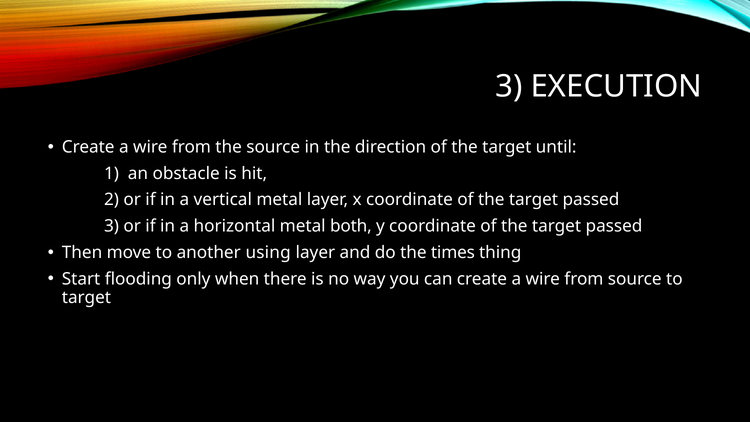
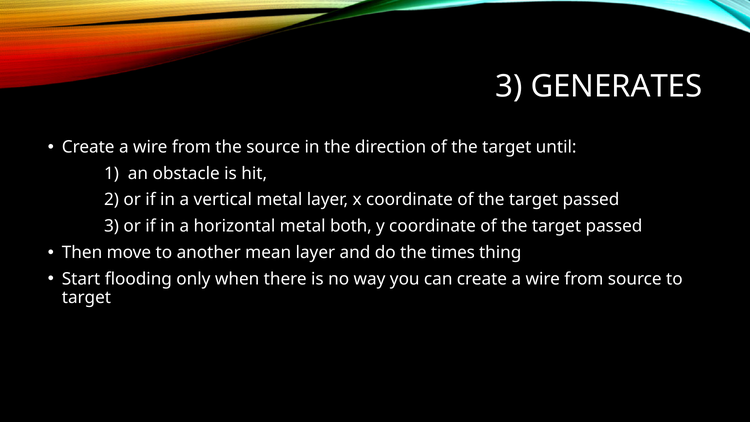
EXECUTION: EXECUTION -> GENERATES
using: using -> mean
